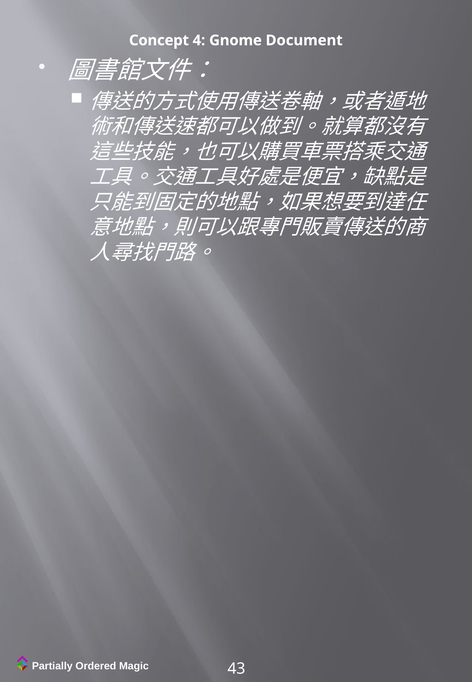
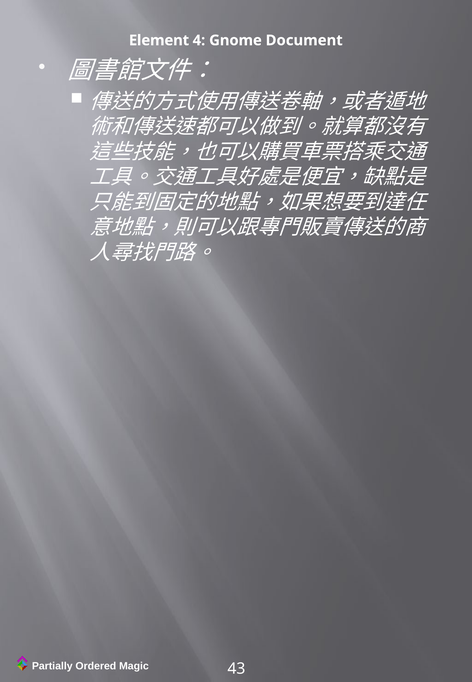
Concept: Concept -> Element
